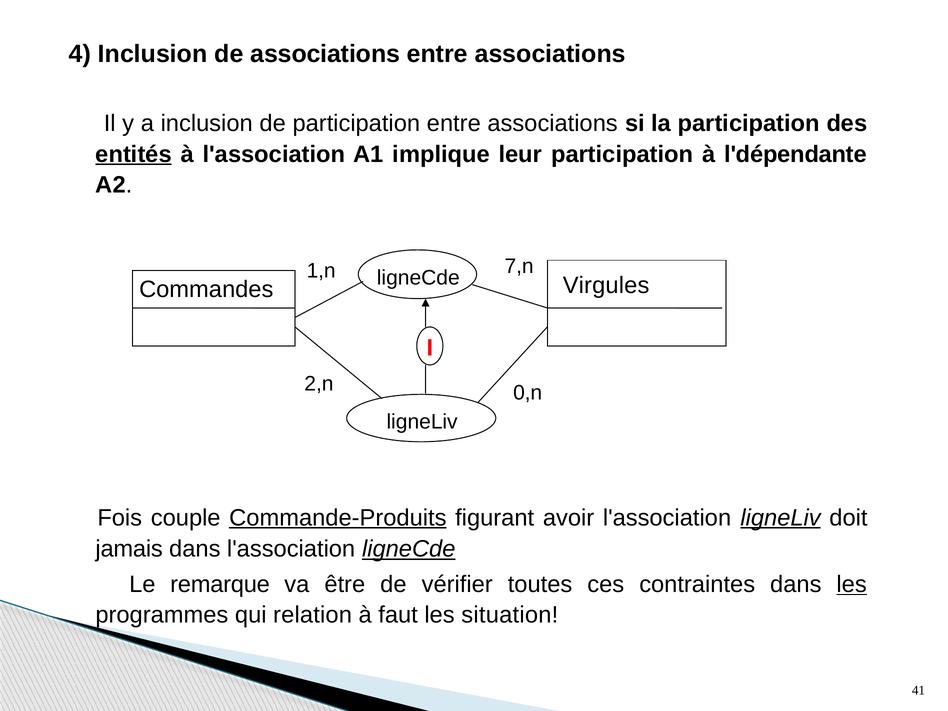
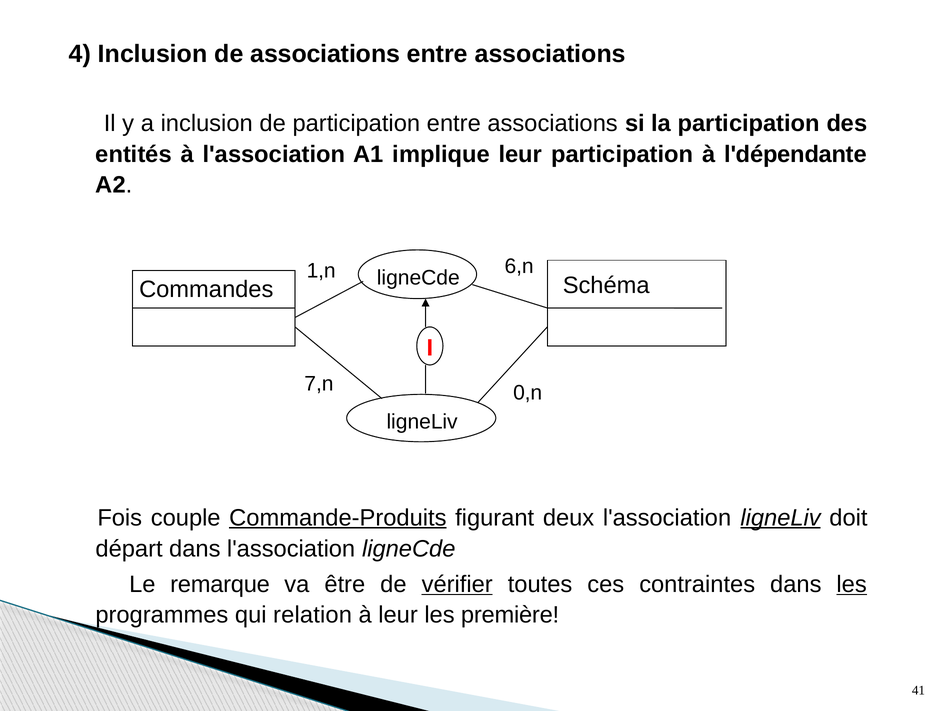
entités underline: present -> none
7,n: 7,n -> 6,n
Virgules: Virgules -> Schéma
2,n: 2,n -> 7,n
avoir: avoir -> deux
jamais: jamais -> départ
ligneCde at (409, 549) underline: present -> none
vérifier underline: none -> present
à faut: faut -> leur
situation: situation -> première
